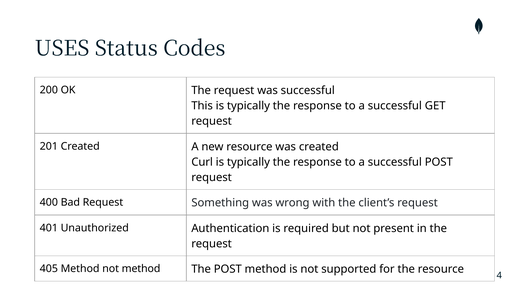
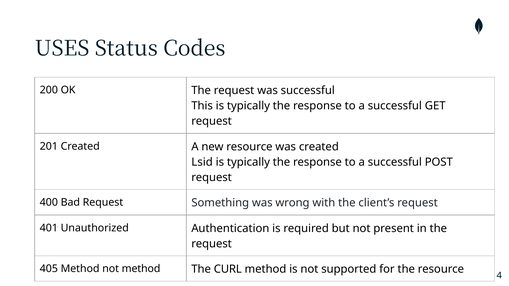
Curl: Curl -> Lsid
The POST: POST -> CURL
